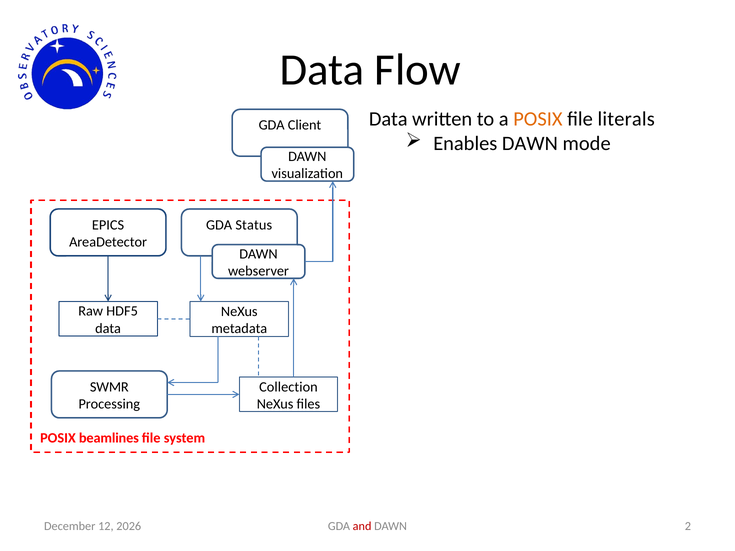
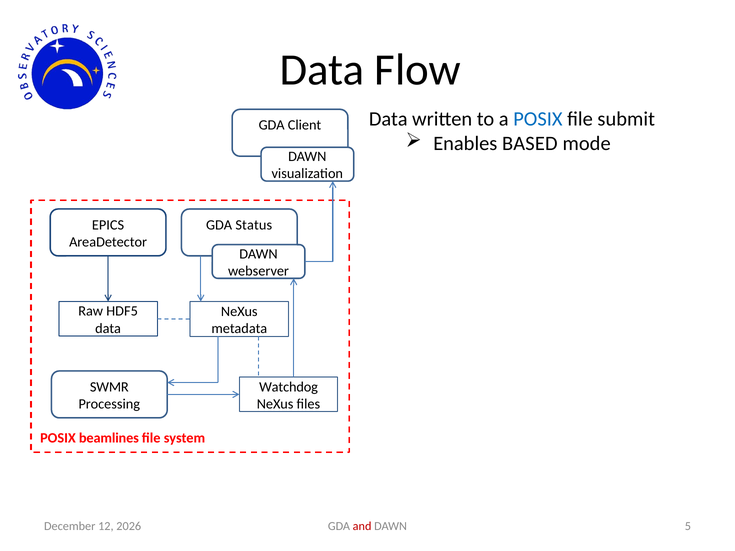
POSIX at (538, 119) colour: orange -> blue
literals: literals -> submit
Enables DAWN: DAWN -> BASED
Collection: Collection -> Watchdog
2: 2 -> 5
